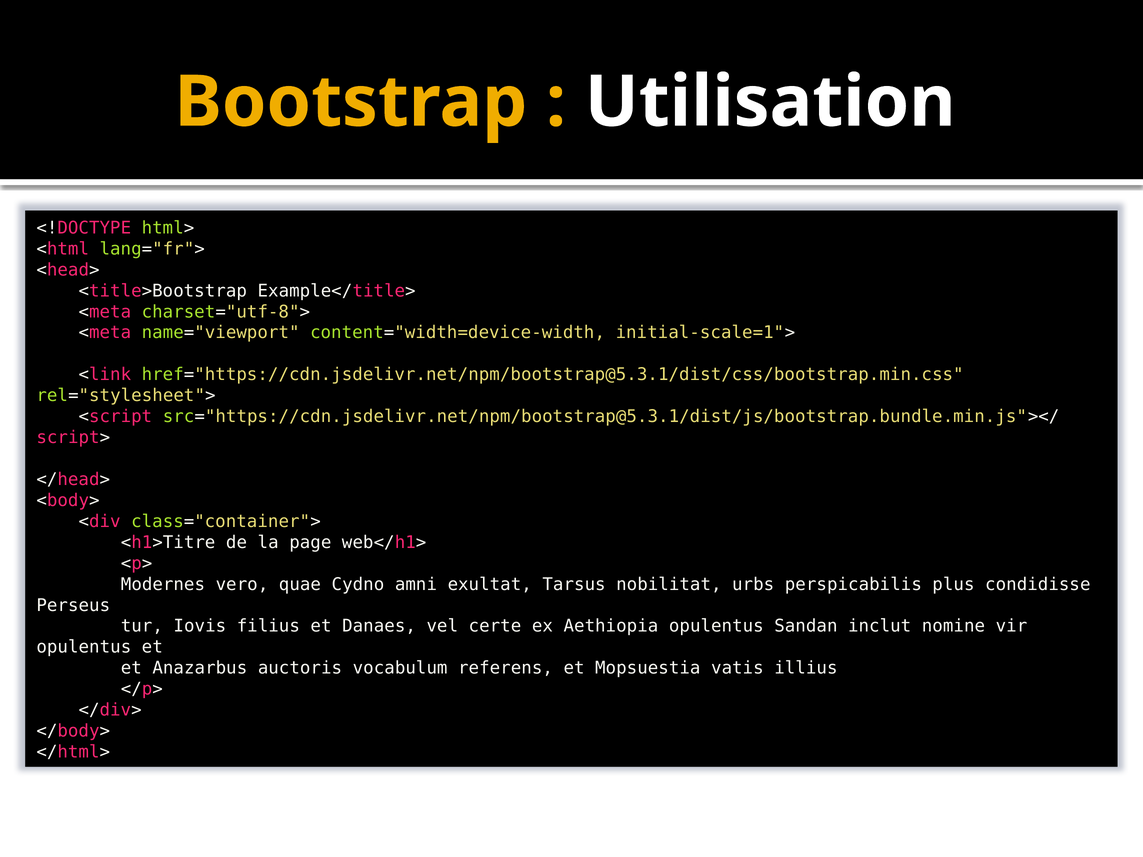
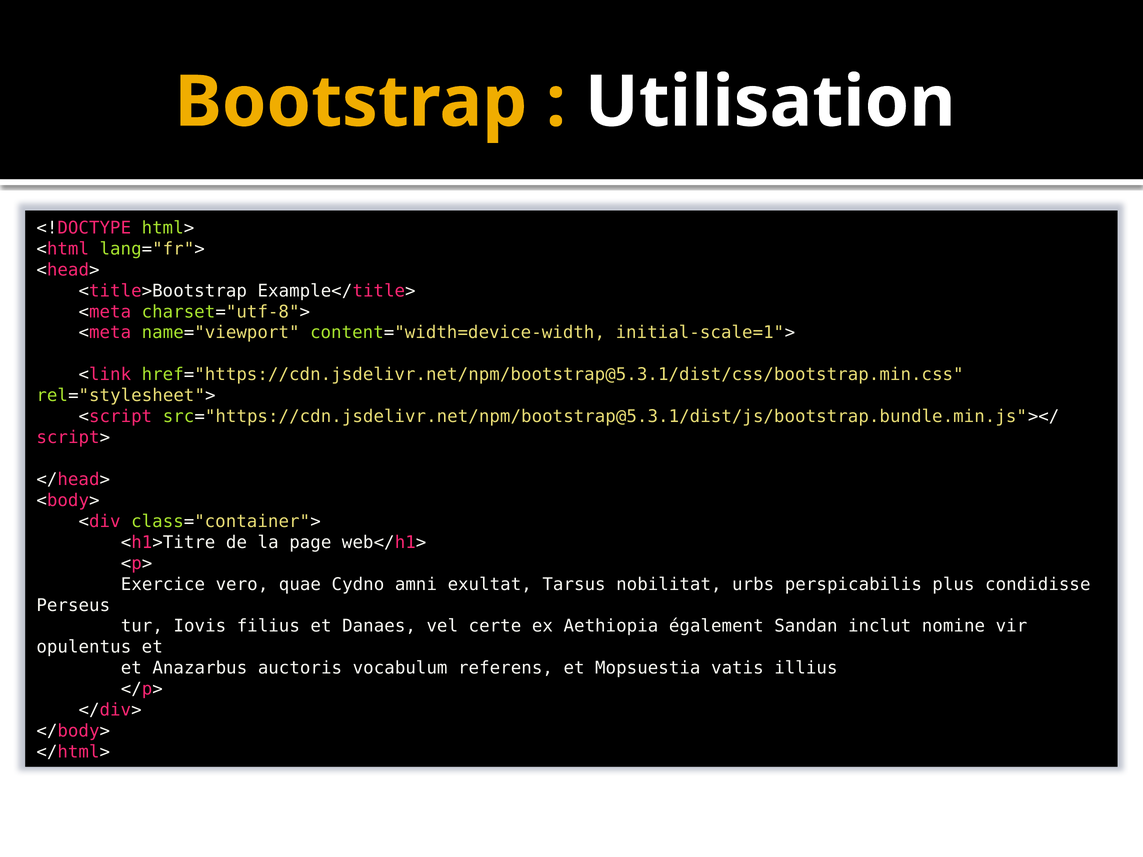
Modernes: Modernes -> Exercice
Aethiopia opulentus: opulentus -> également
